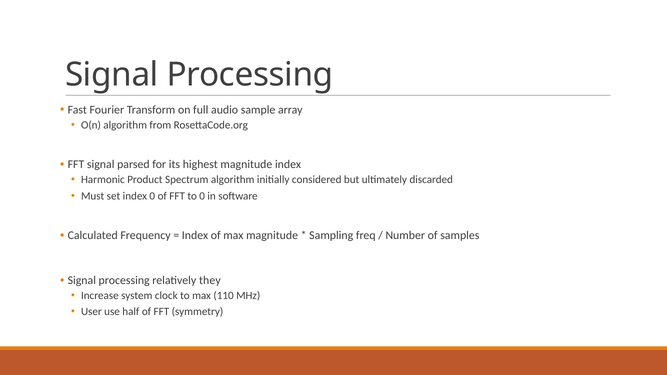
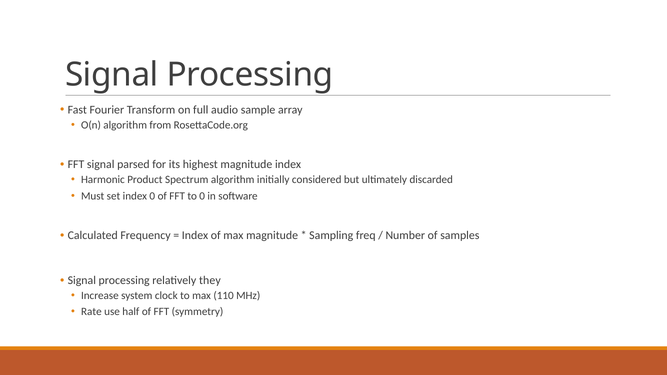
User: User -> Rate
